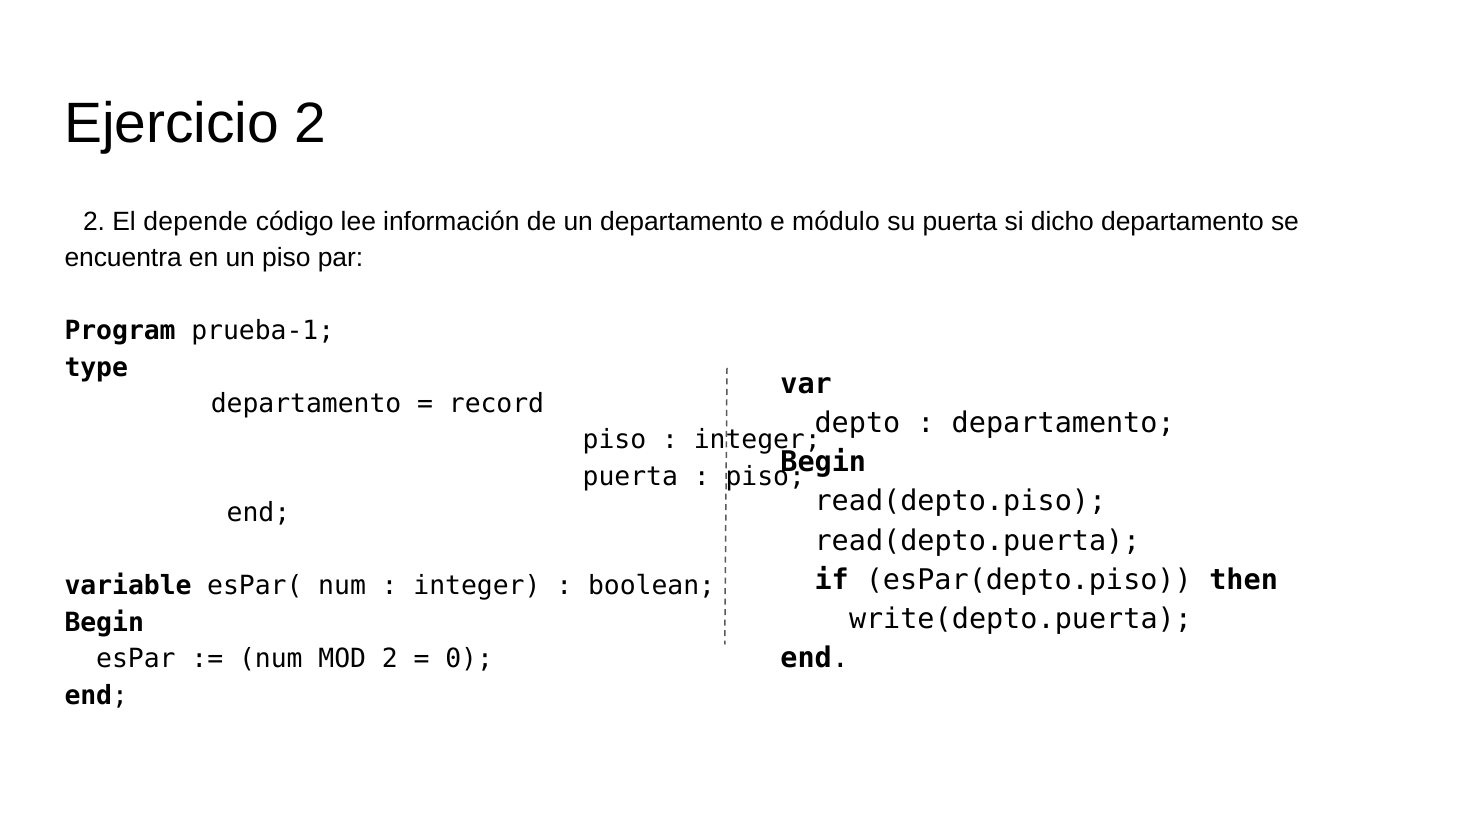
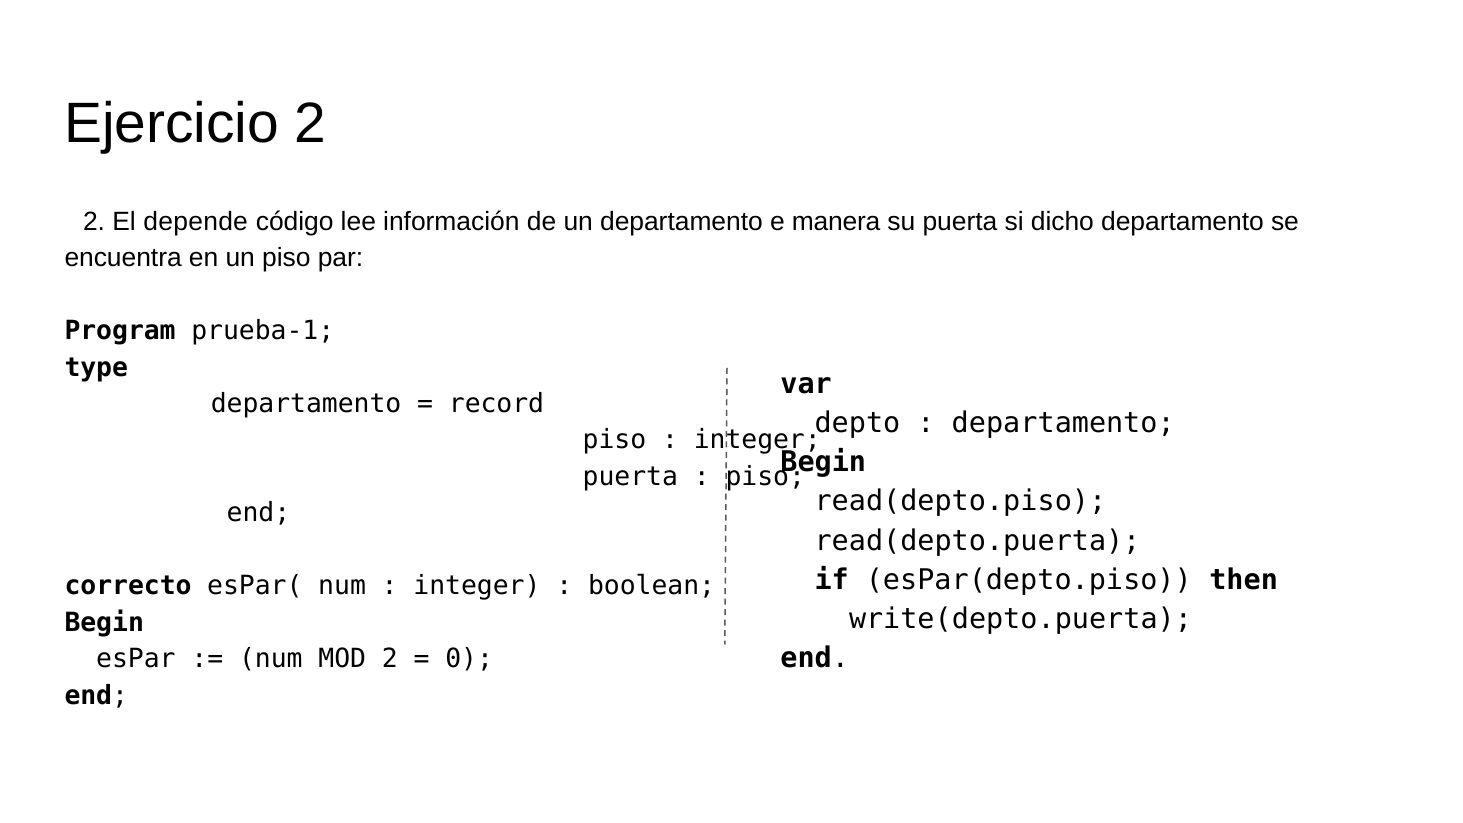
módulo: módulo -> manera
variable: variable -> correcto
